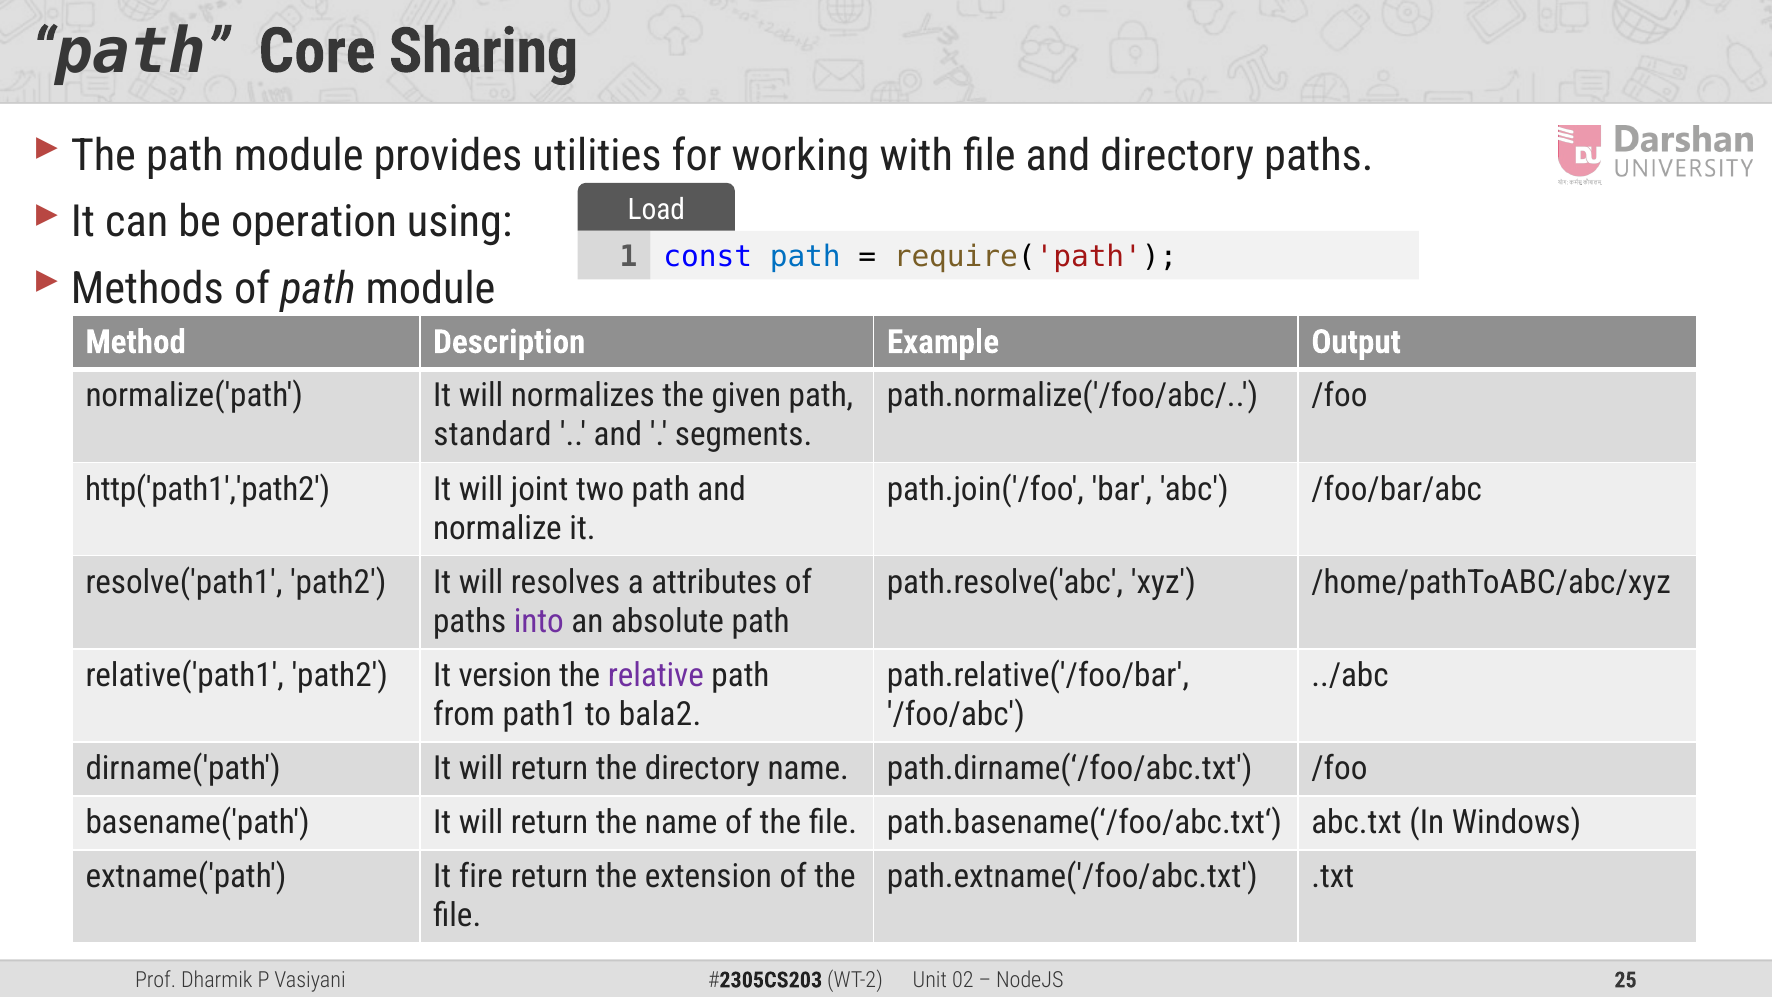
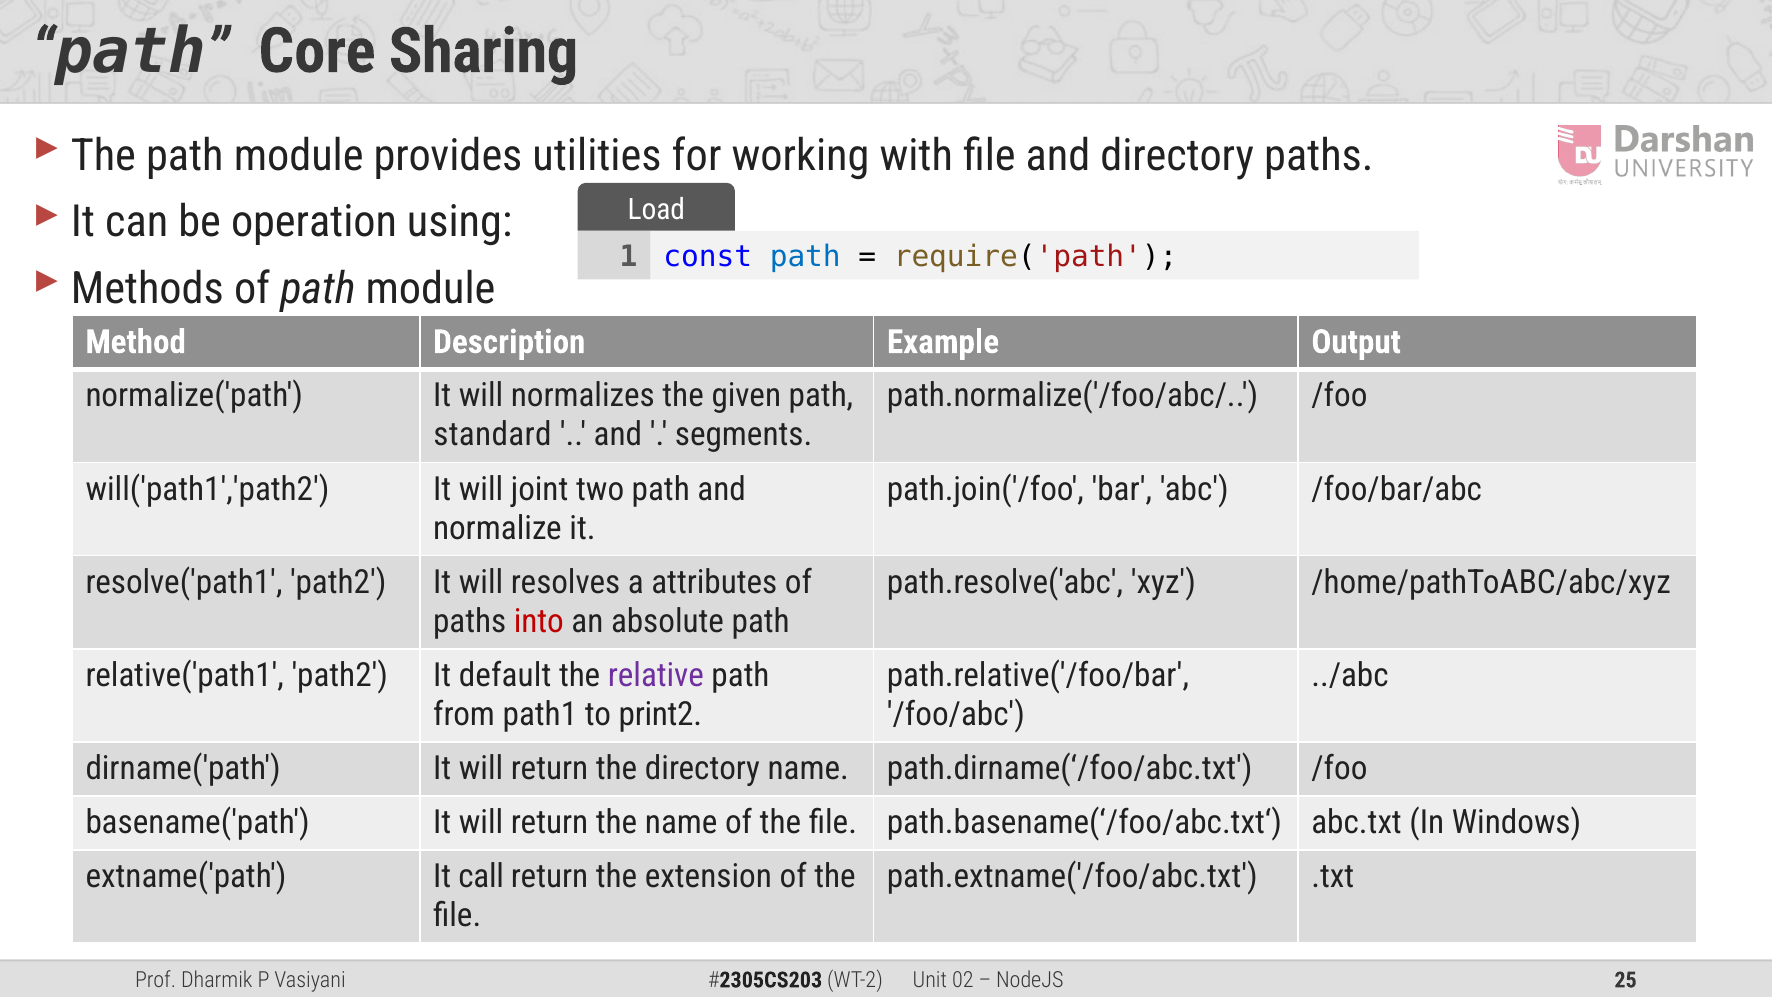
http('path1','path2: http('path1','path2 -> will('path1','path2
into colour: purple -> red
version: version -> default
bala2: bala2 -> print2
fire: fire -> call
